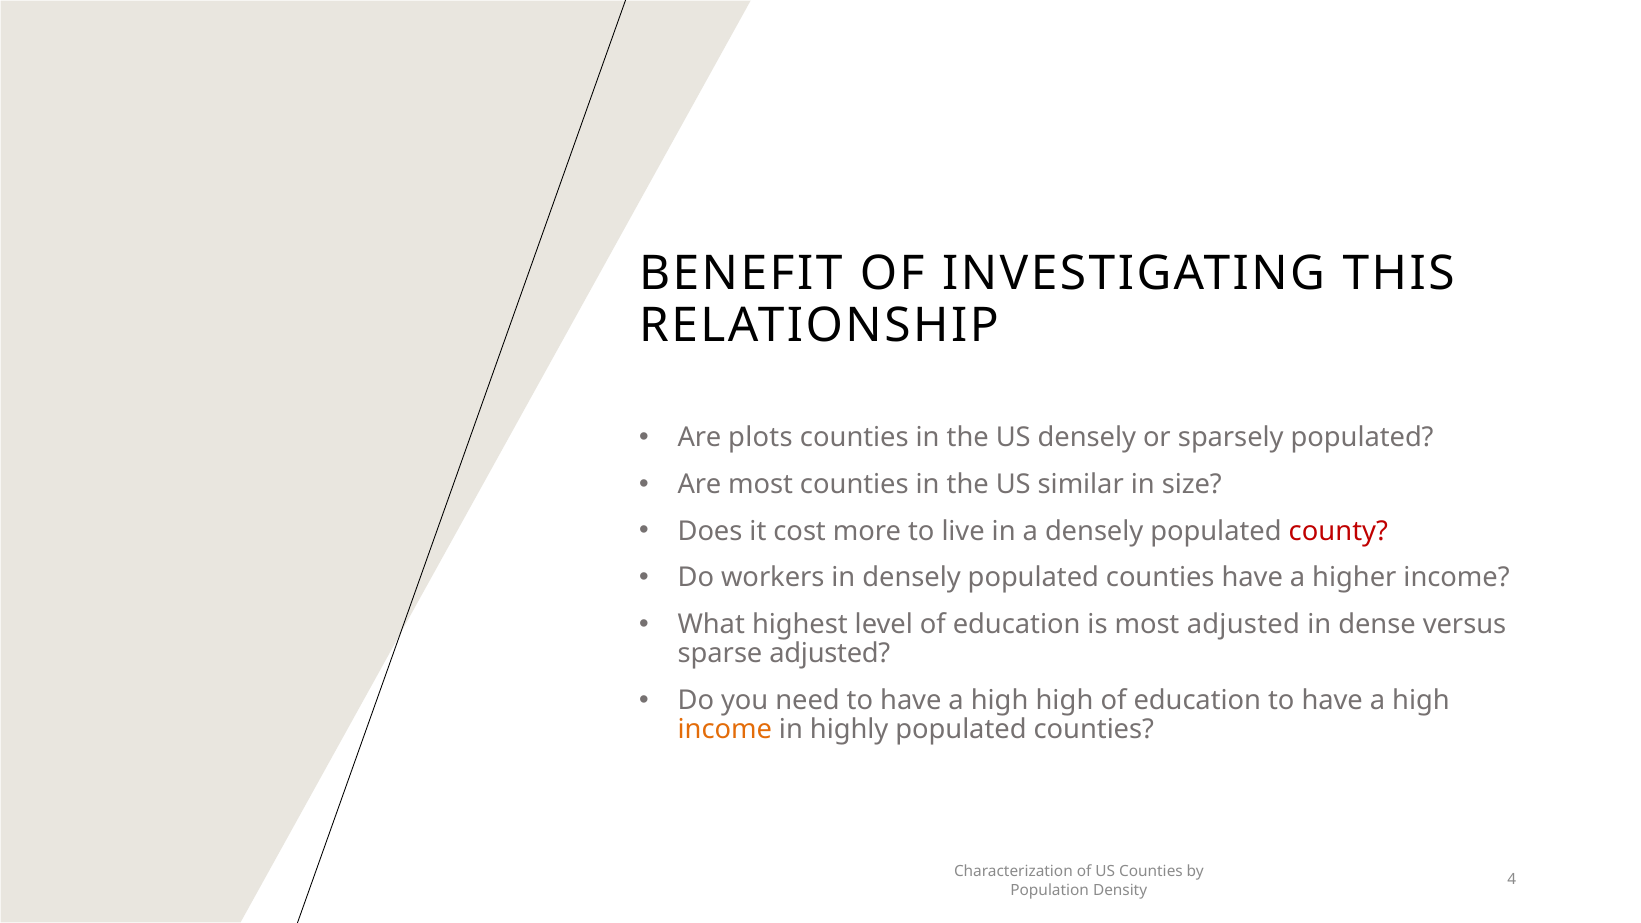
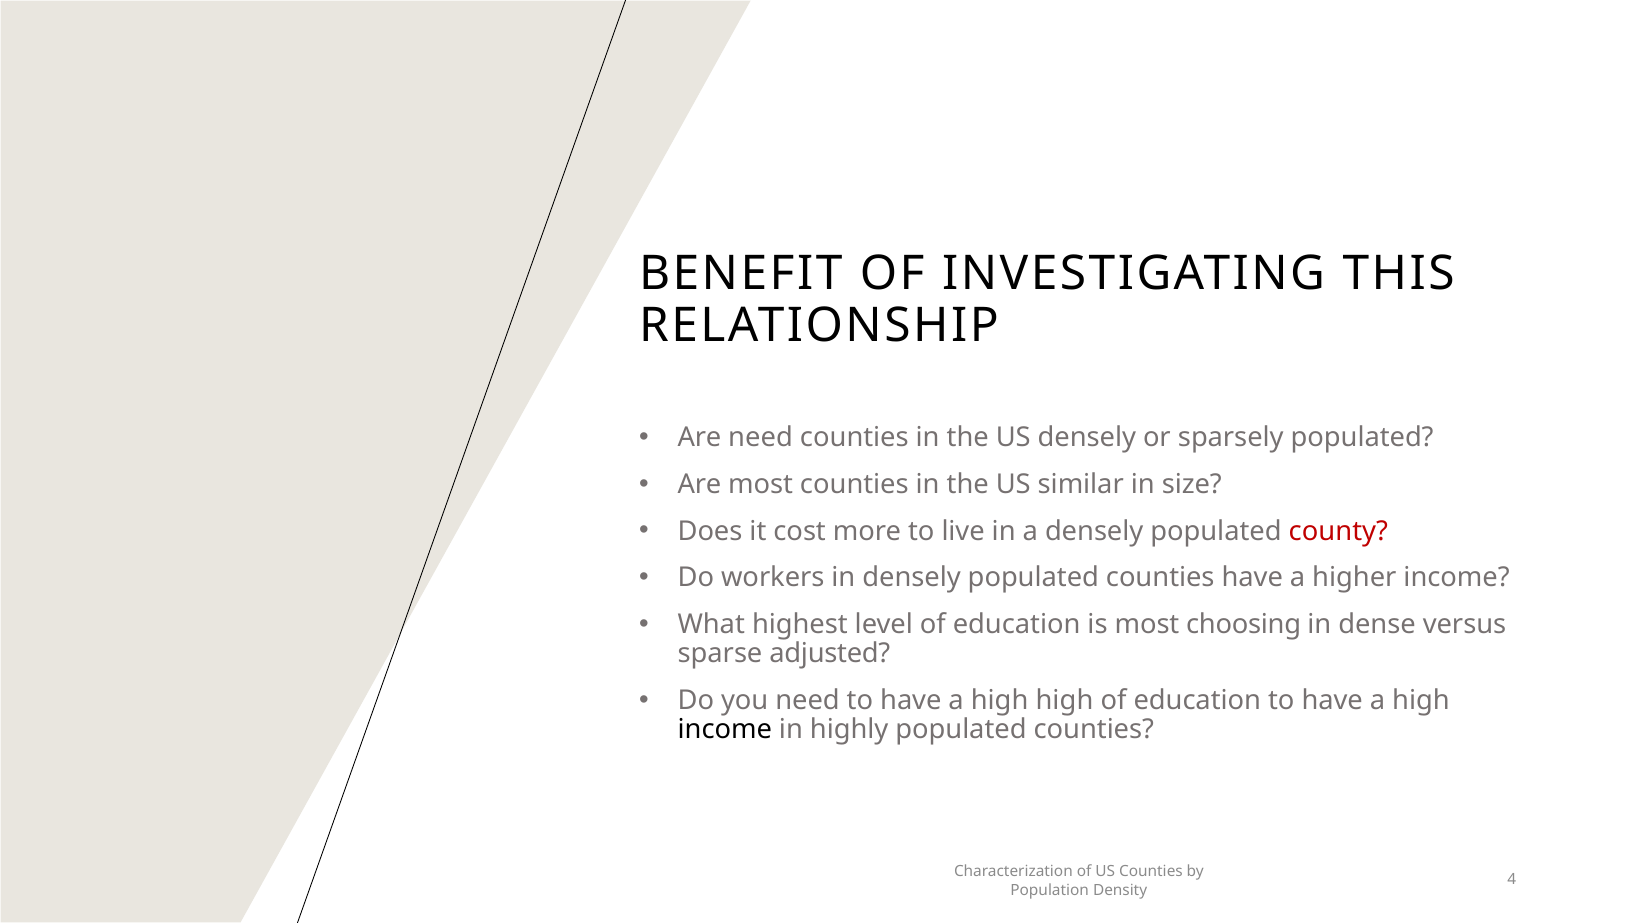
Are plots: plots -> need
most adjusted: adjusted -> choosing
income at (725, 730) colour: orange -> black
